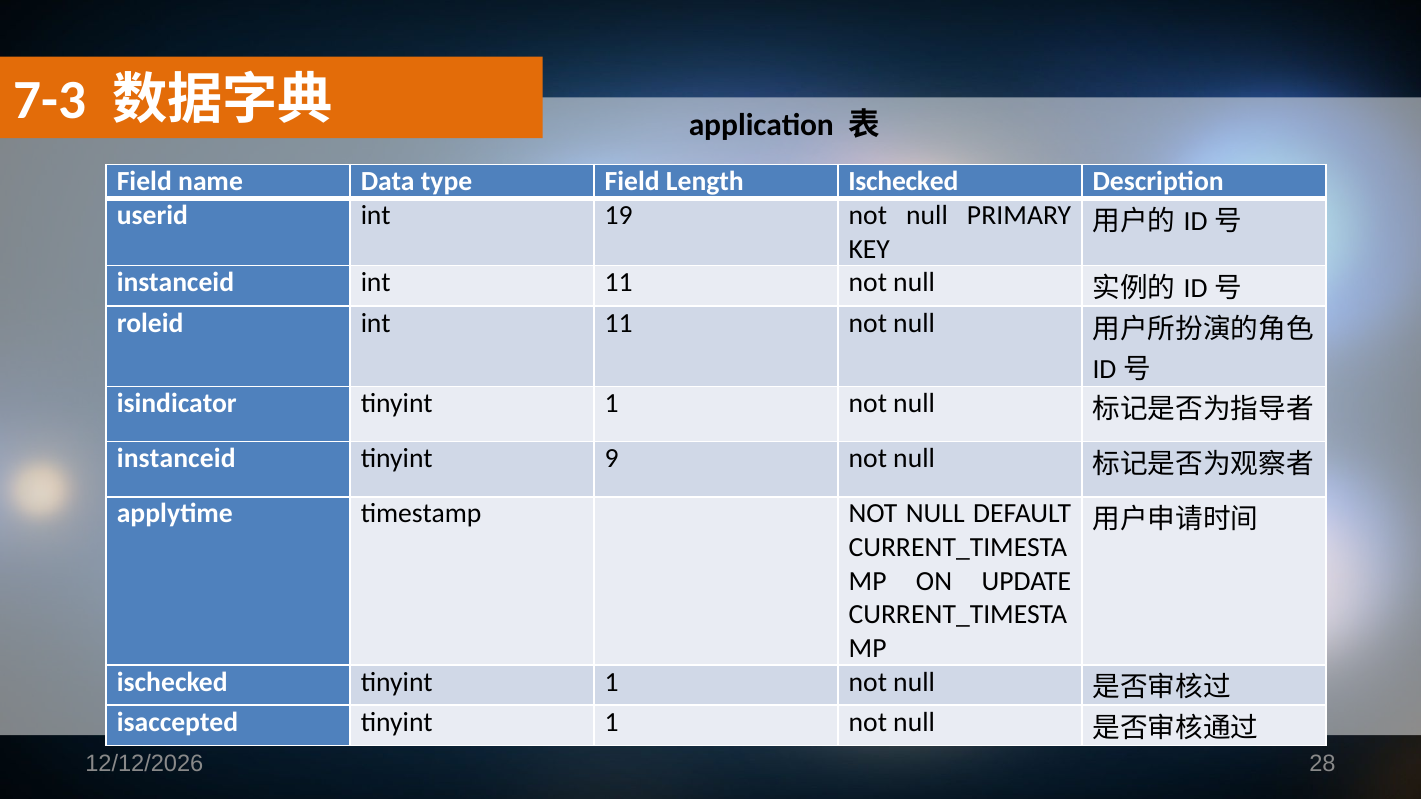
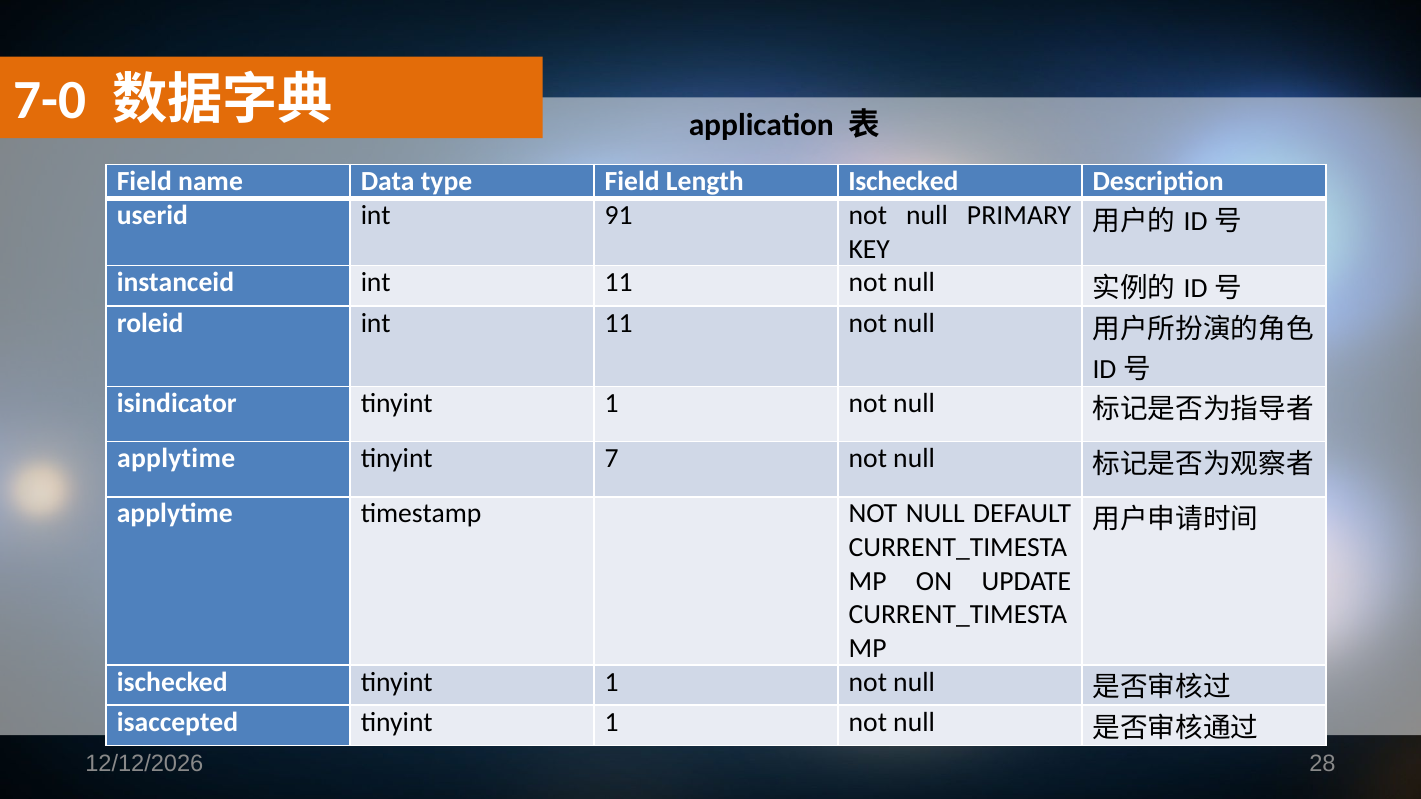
7-3: 7-3 -> 7-0
19: 19 -> 91
instanceid at (176, 459): instanceid -> applytime
9: 9 -> 7
